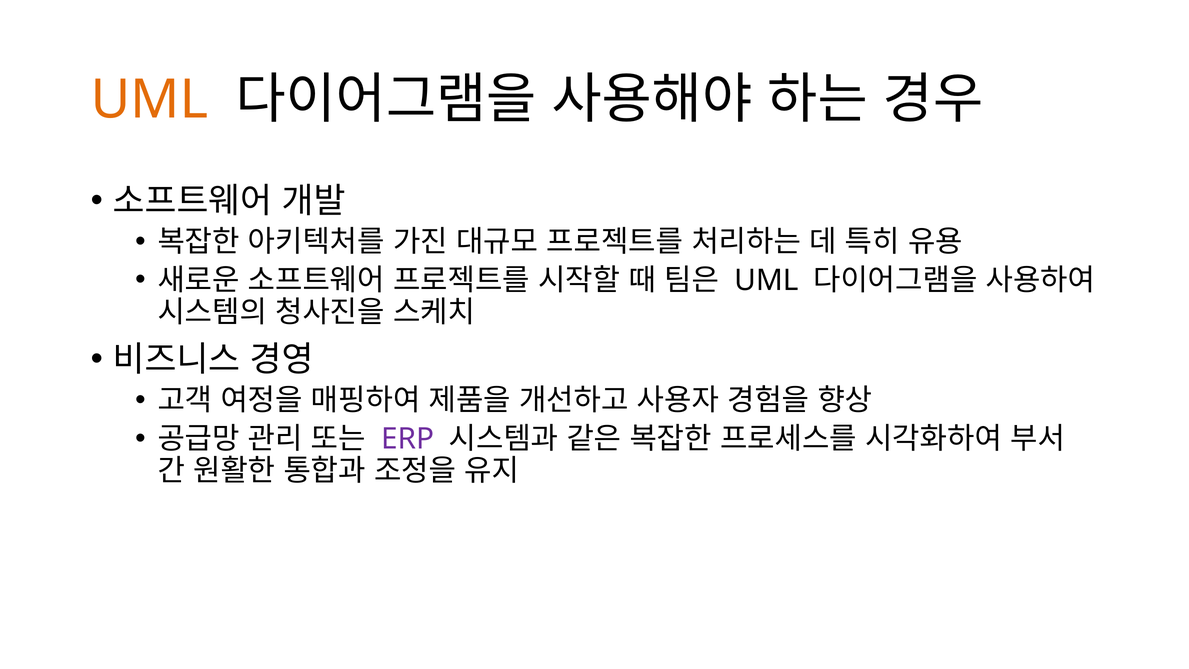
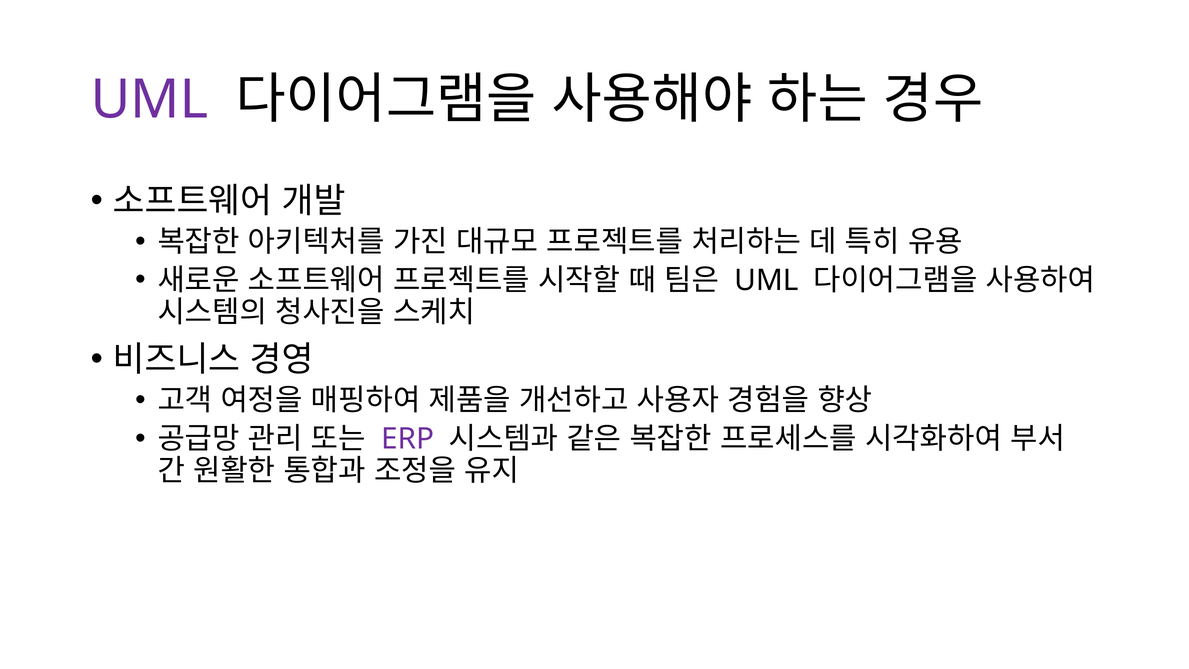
UML at (150, 100) colour: orange -> purple
